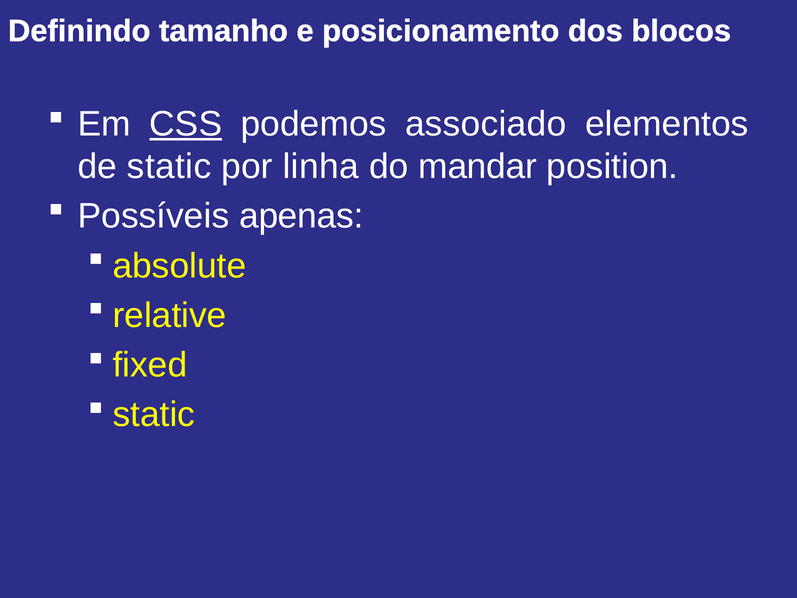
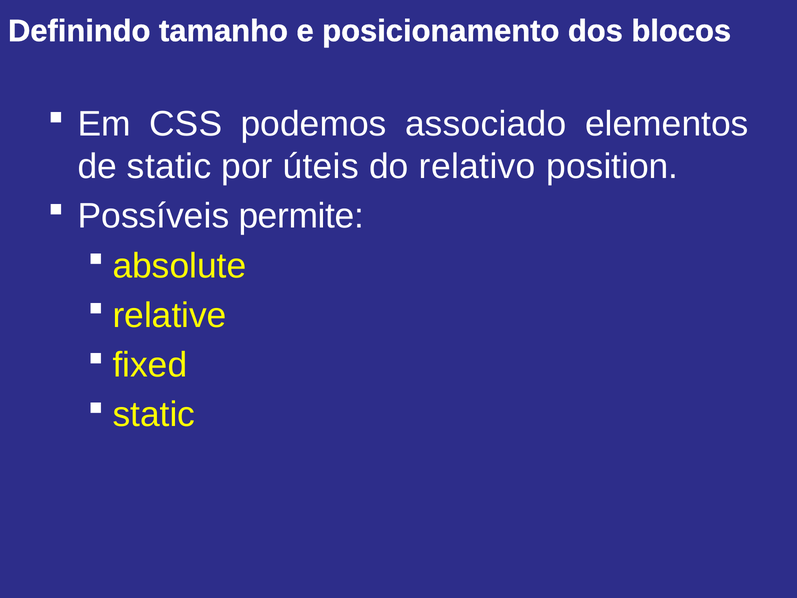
CSS underline: present -> none
linha: linha -> úteis
mandar: mandar -> relativo
apenas: apenas -> permite
